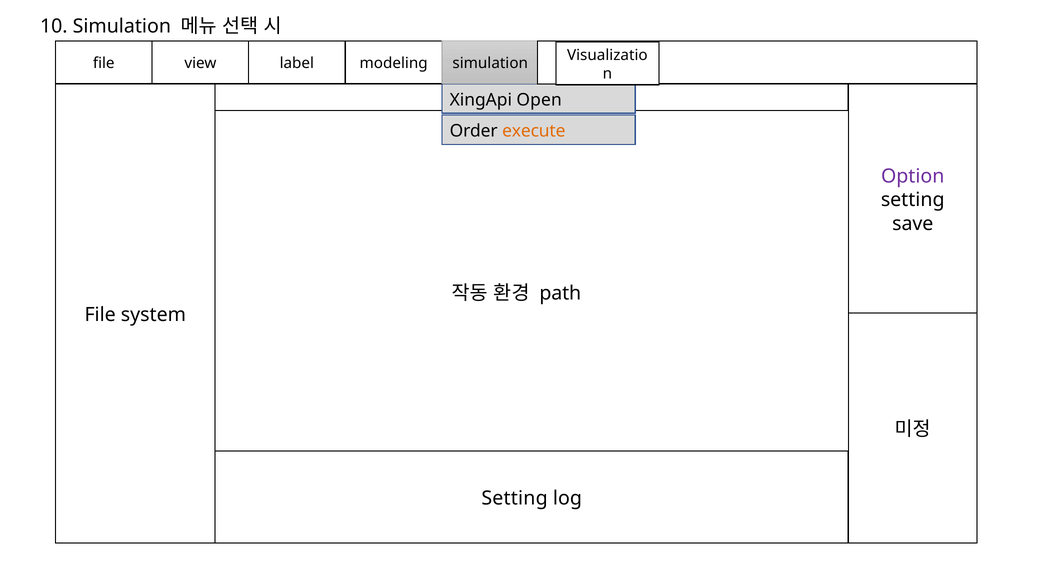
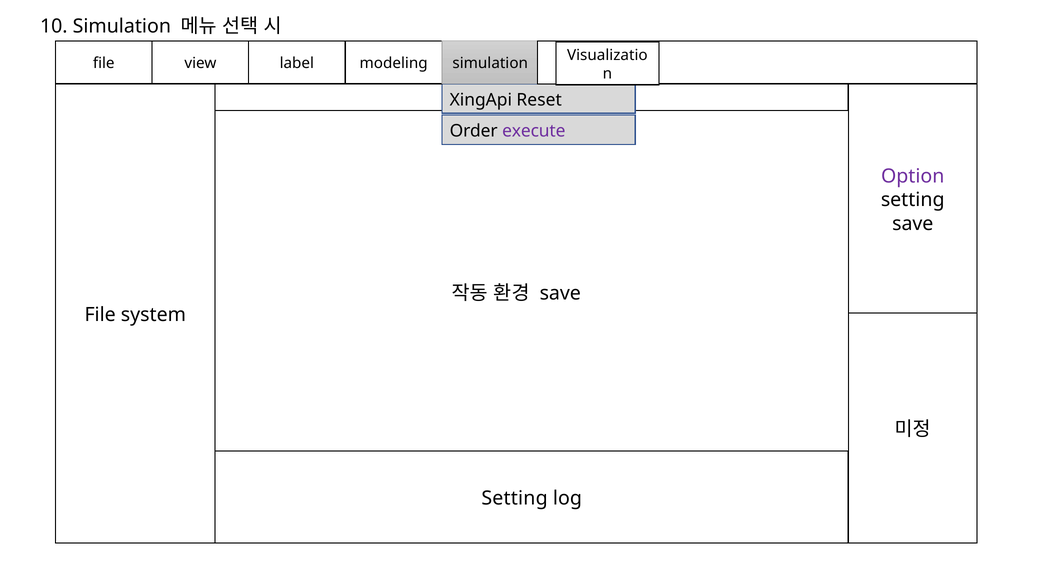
Open: Open -> Reset
execute colour: orange -> purple
path at (560, 293): path -> save
